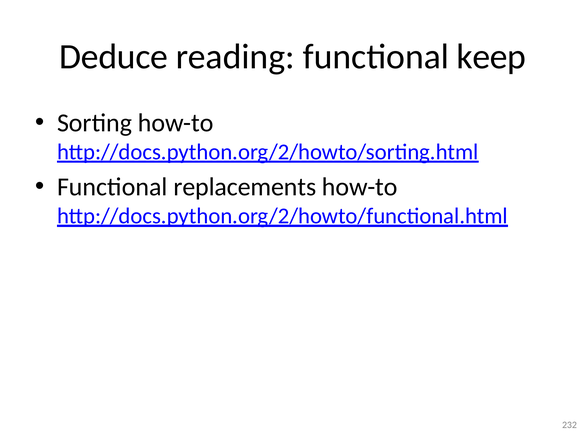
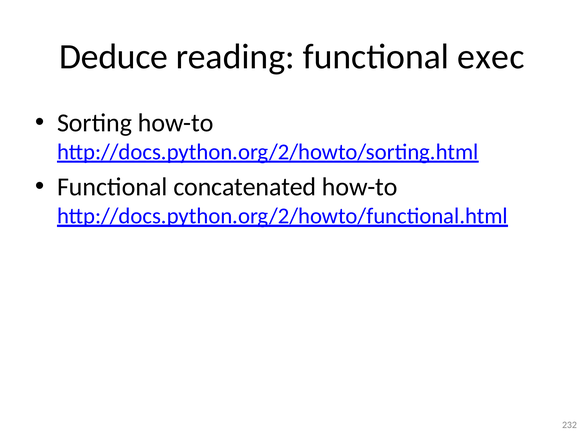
keep: keep -> exec
replacements: replacements -> concatenated
